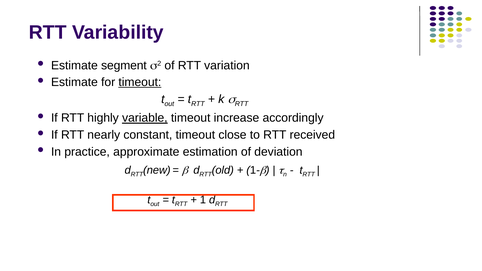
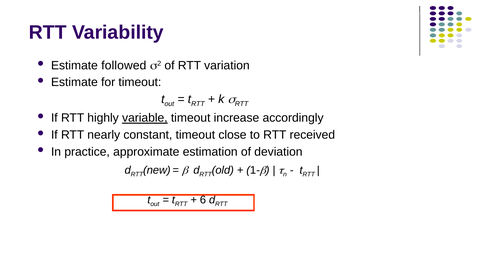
segment: segment -> followed
timeout at (140, 82) underline: present -> none
1: 1 -> 6
